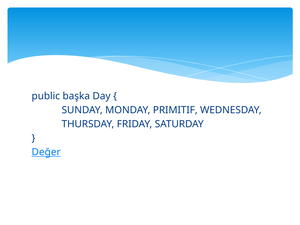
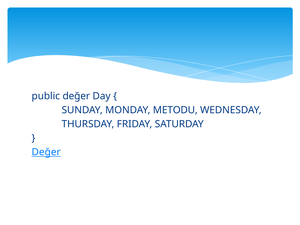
public başka: başka -> değer
PRIMITIF: PRIMITIF -> METODU
